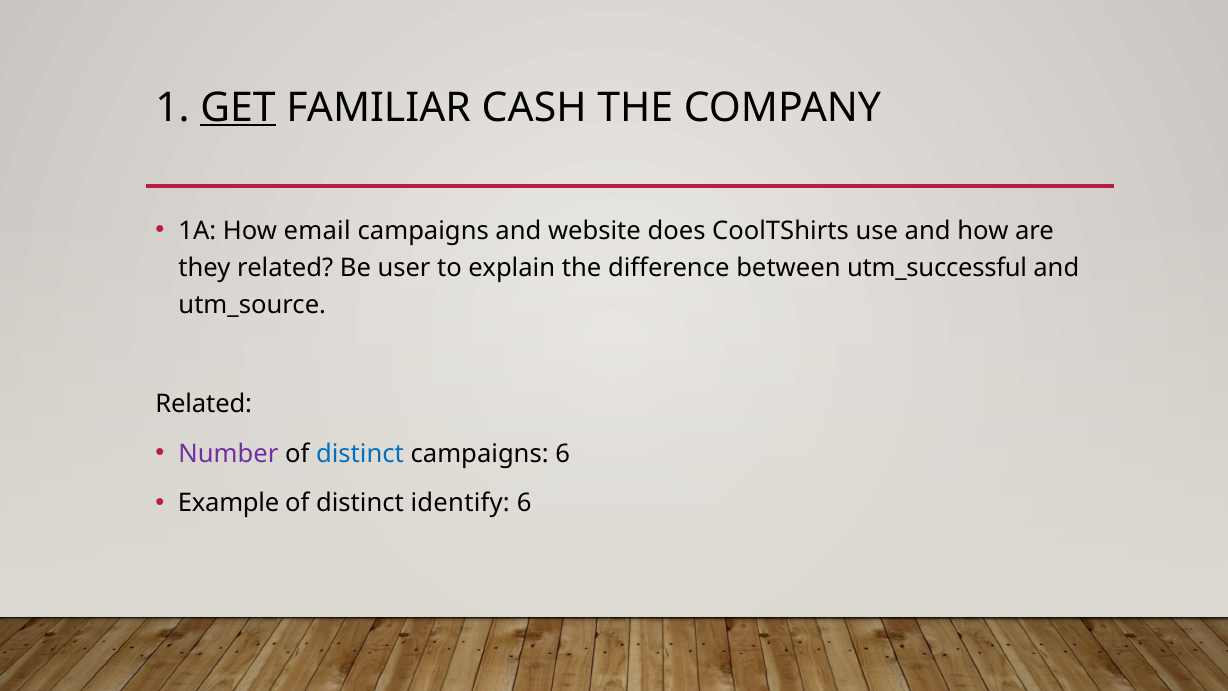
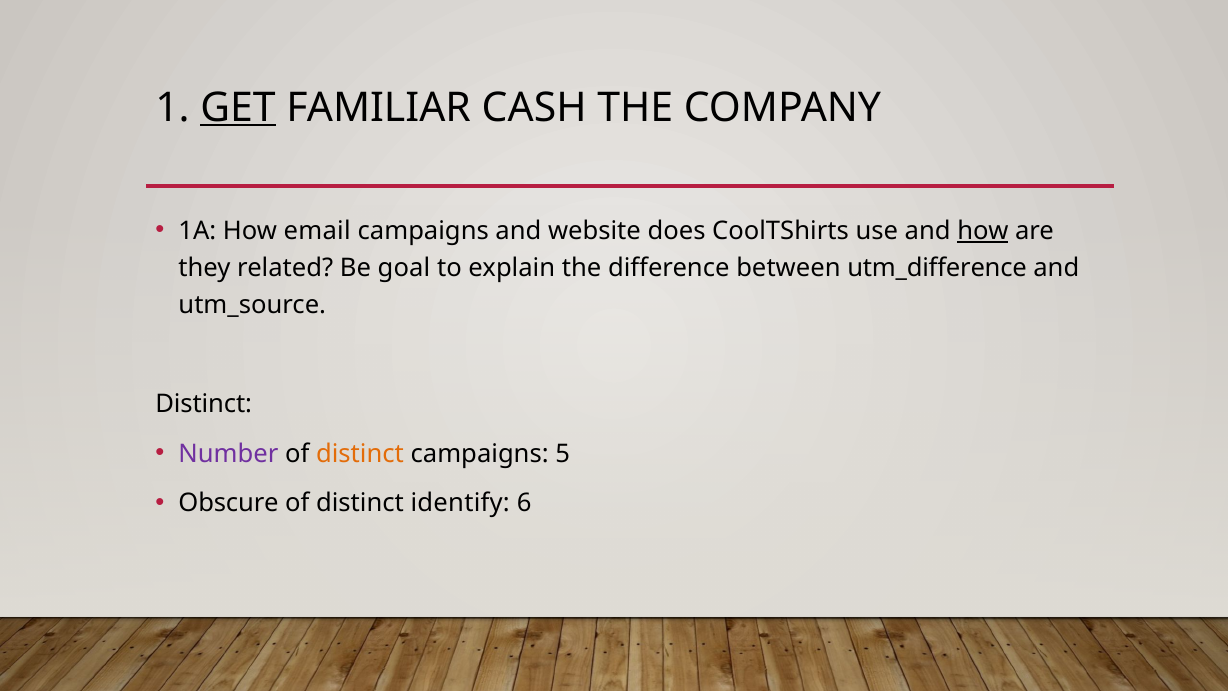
how at (983, 231) underline: none -> present
user: user -> goal
utm_successful: utm_successful -> utm_difference
Related at (204, 404): Related -> Distinct
distinct at (360, 453) colour: blue -> orange
campaigns 6: 6 -> 5
Example: Example -> Obscure
